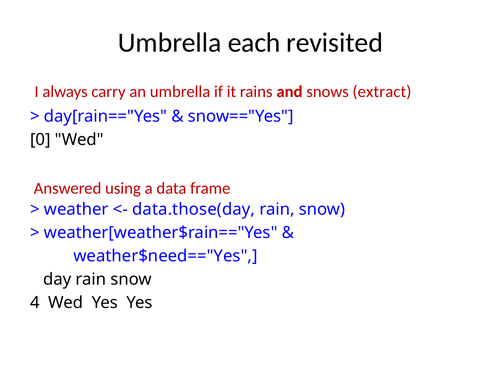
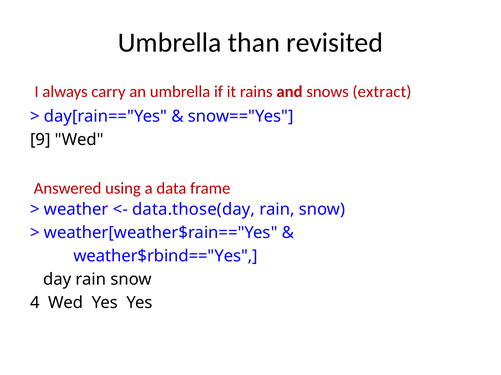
each: each -> than
0: 0 -> 9
weather$need=="Yes: weather$need=="Yes -> weather$rbind=="Yes
